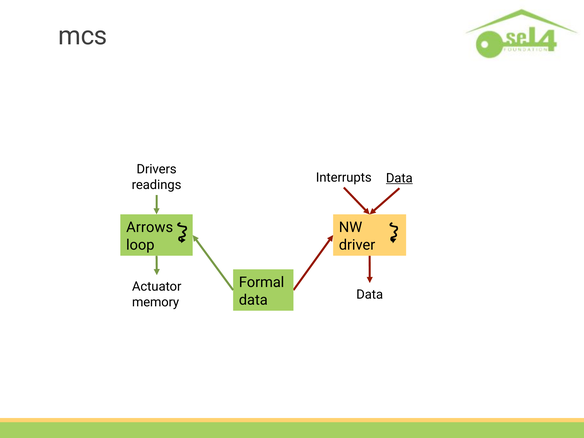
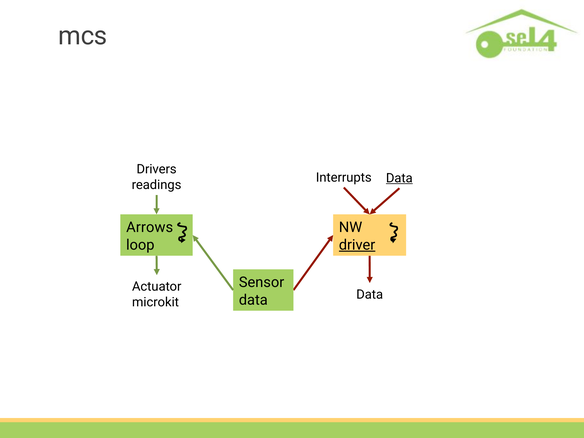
driver underline: none -> present
Formal: Formal -> Sensor
memory: memory -> microkit
